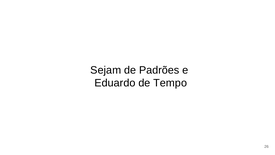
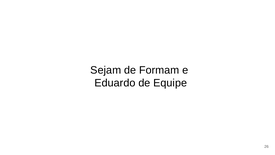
Padrões: Padrões -> Formam
Tempo: Tempo -> Equipe
